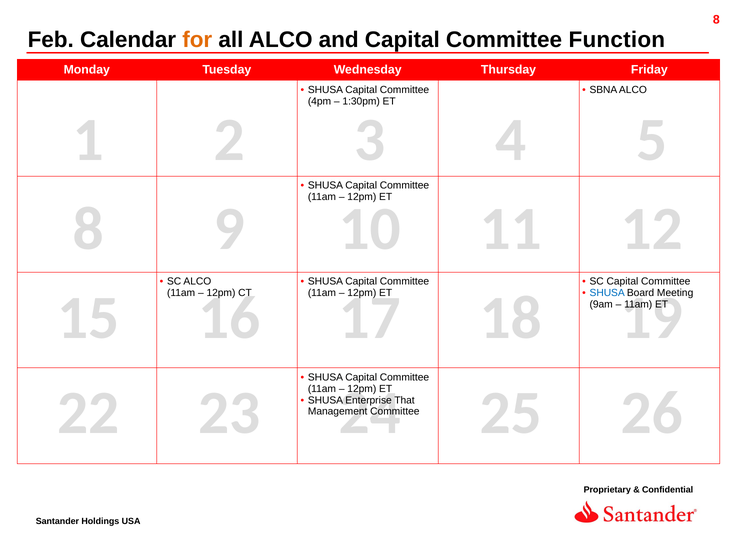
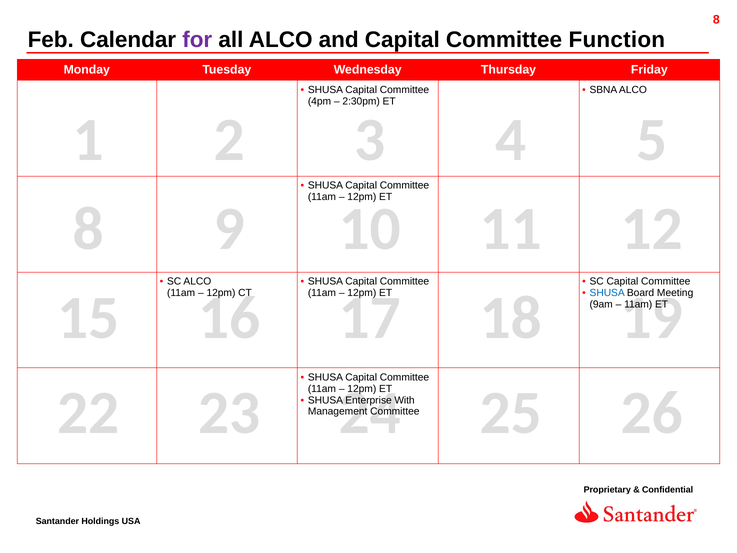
for colour: orange -> purple
1:30pm: 1:30pm -> 2:30pm
That: That -> With
